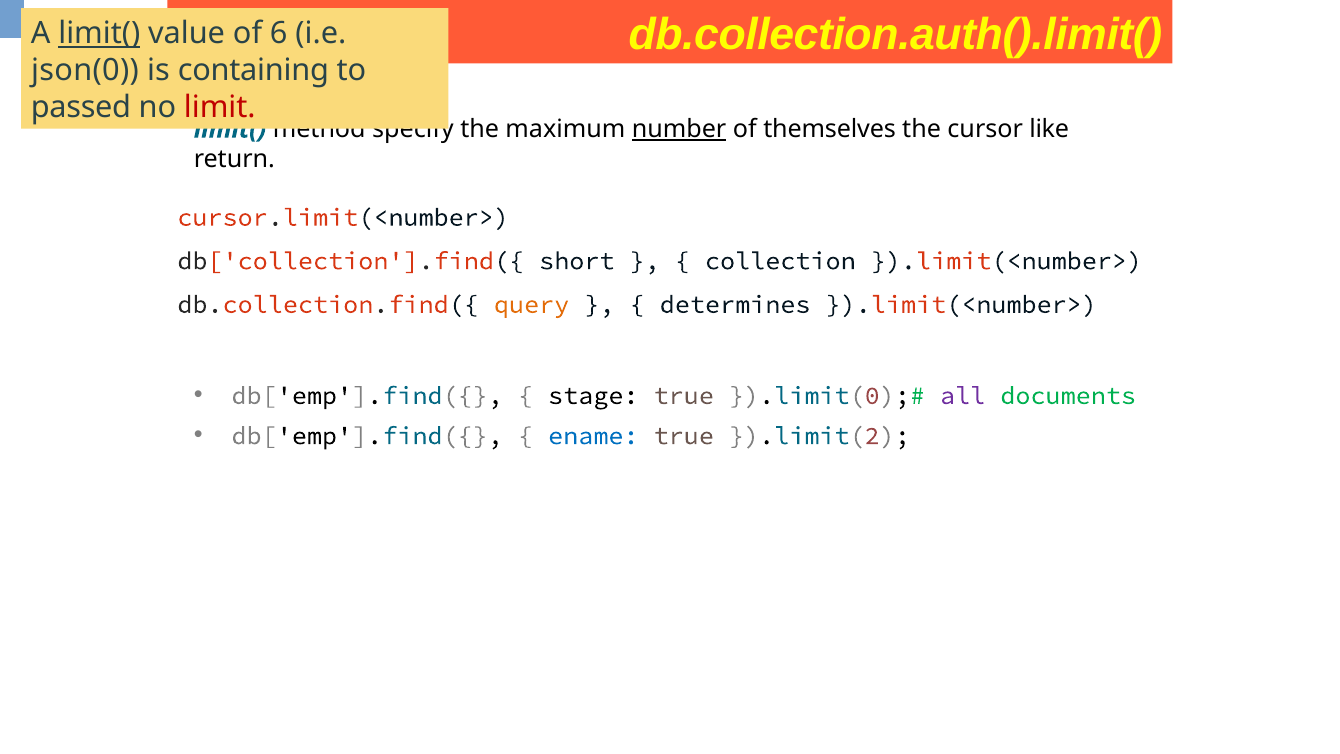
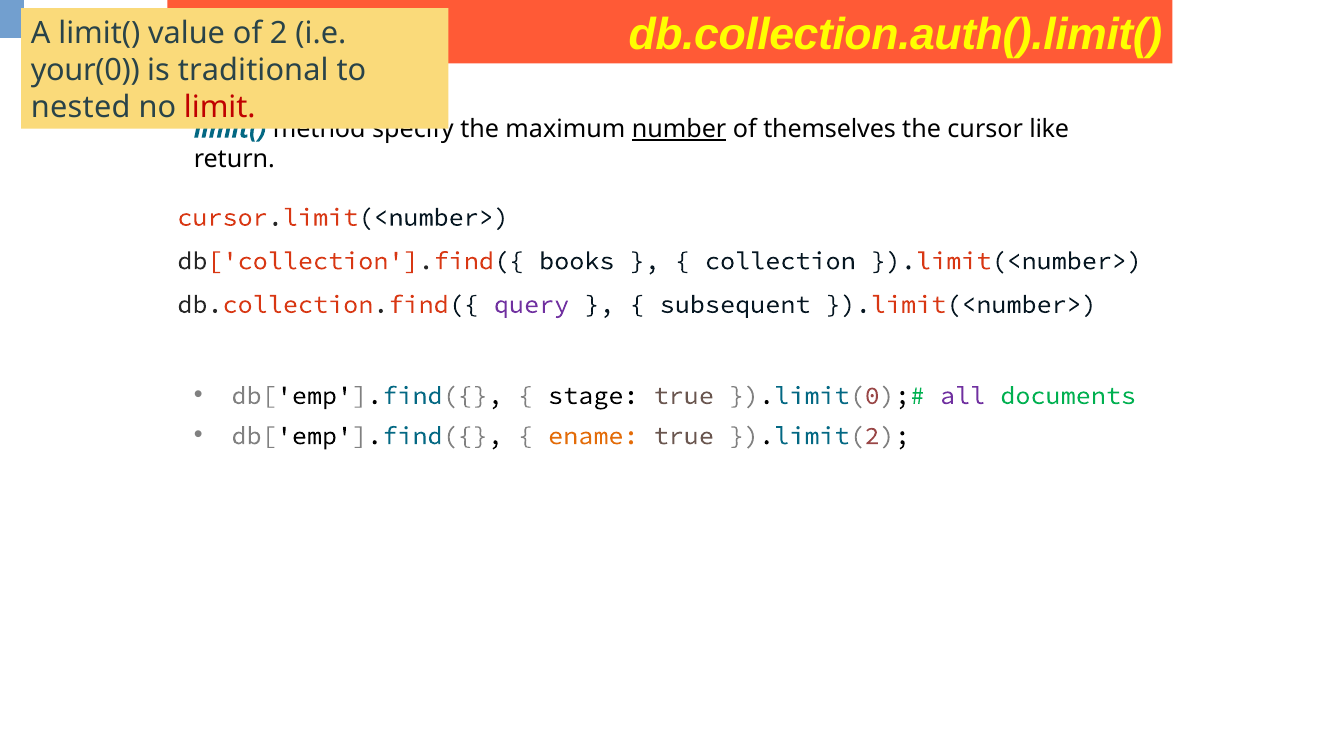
limit( at (99, 34) underline: present -> none
6: 6 -> 2
json(0: json(0 -> your(0
containing: containing -> traditional
passed: passed -> nested
short: short -> books
query colour: orange -> purple
determines: determines -> subsequent
ename colour: blue -> orange
